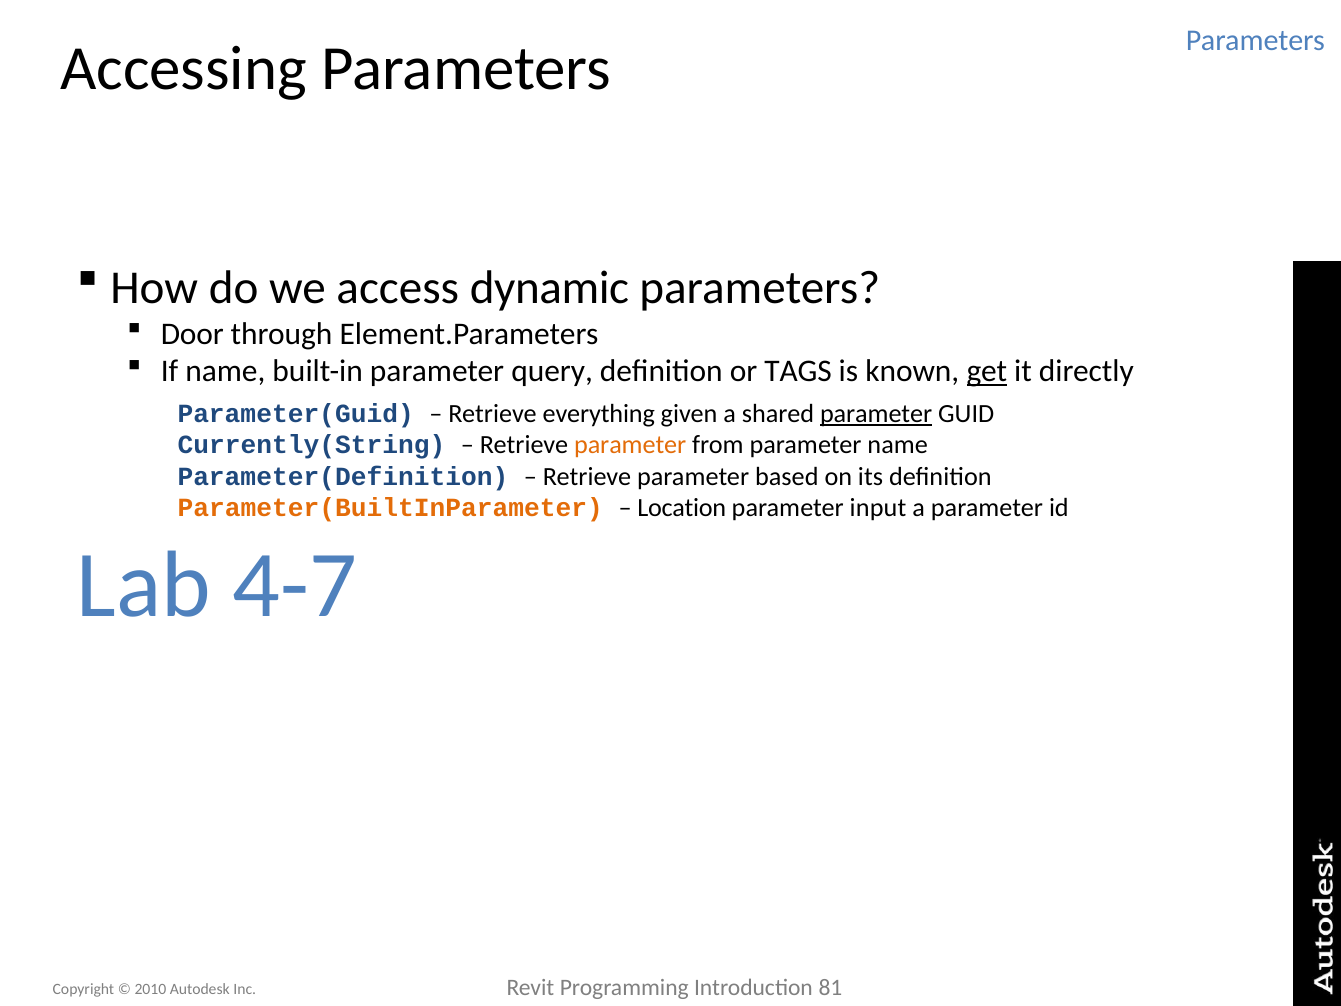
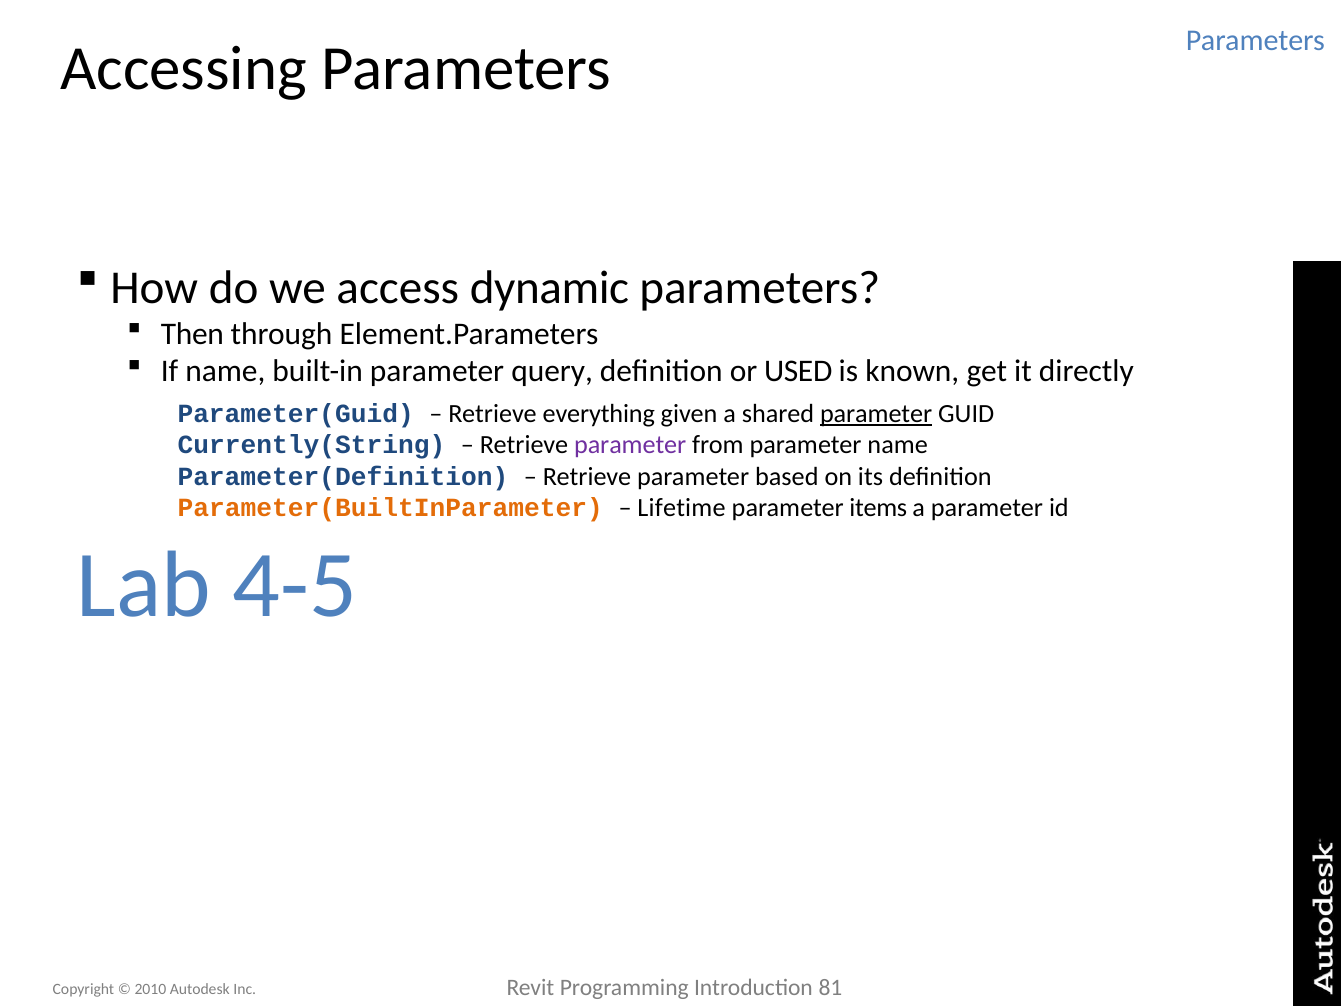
Door: Door -> Then
TAGS: TAGS -> USED
get underline: present -> none
parameter at (630, 445) colour: orange -> purple
Location: Location -> Lifetime
input: input -> items
4-7: 4-7 -> 4-5
